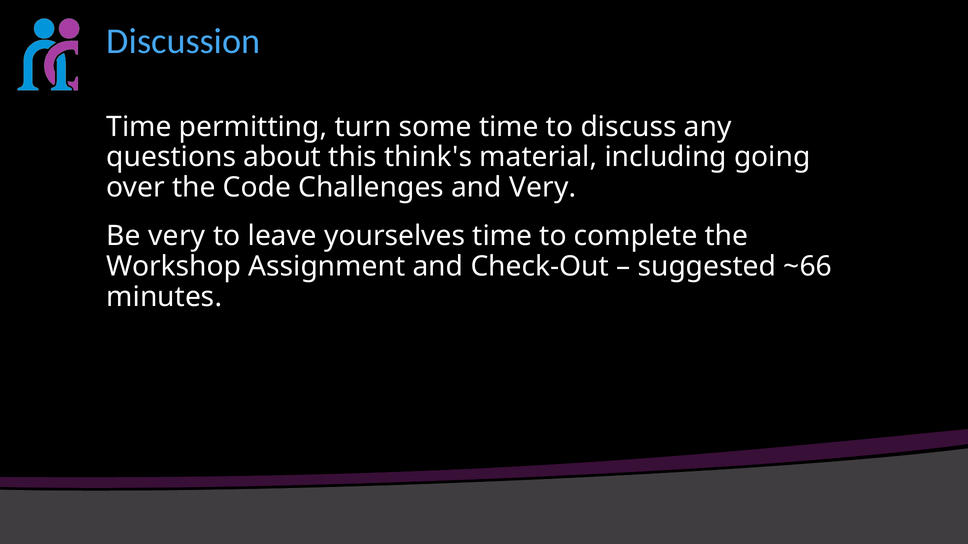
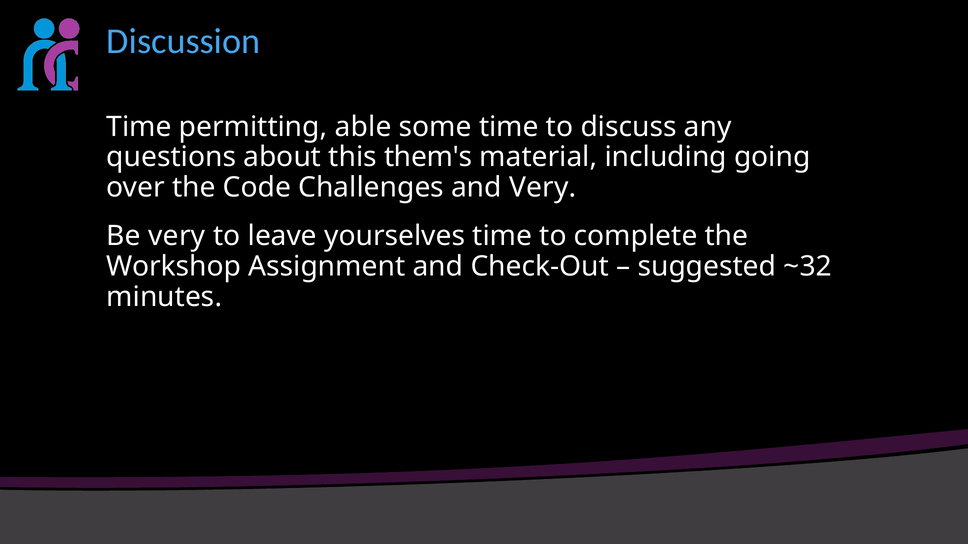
turn: turn -> able
think's: think's -> them's
~66: ~66 -> ~32
